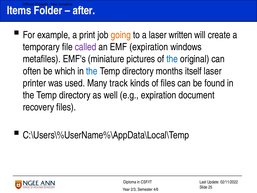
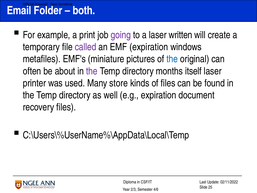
Items: Items -> Email
after: after -> both
going colour: orange -> purple
which: which -> about
the at (92, 71) colour: blue -> purple
track: track -> store
